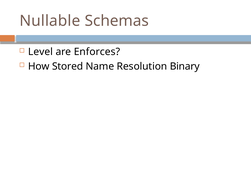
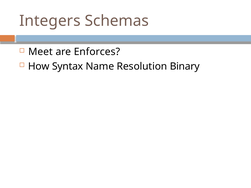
Nullable: Nullable -> Integers
Level: Level -> Meet
Stored: Stored -> Syntax
